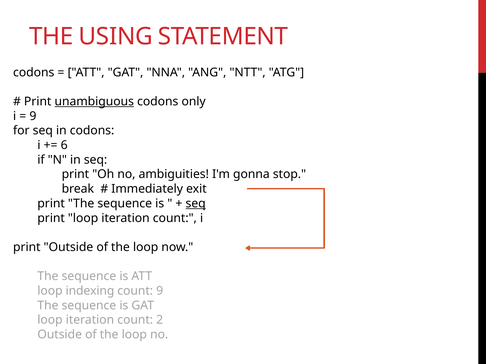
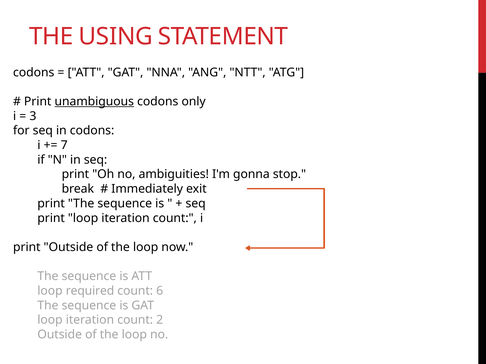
9 at (33, 116): 9 -> 3
6: 6 -> 7
seq at (196, 204) underline: present -> none
indexing: indexing -> required
count 9: 9 -> 6
